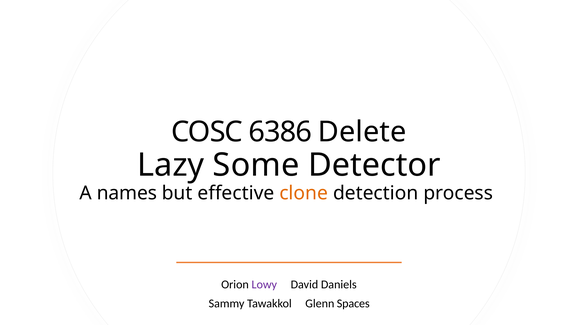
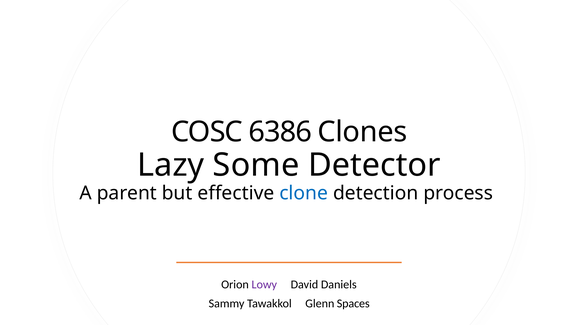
Delete: Delete -> Clones
names: names -> parent
clone colour: orange -> blue
